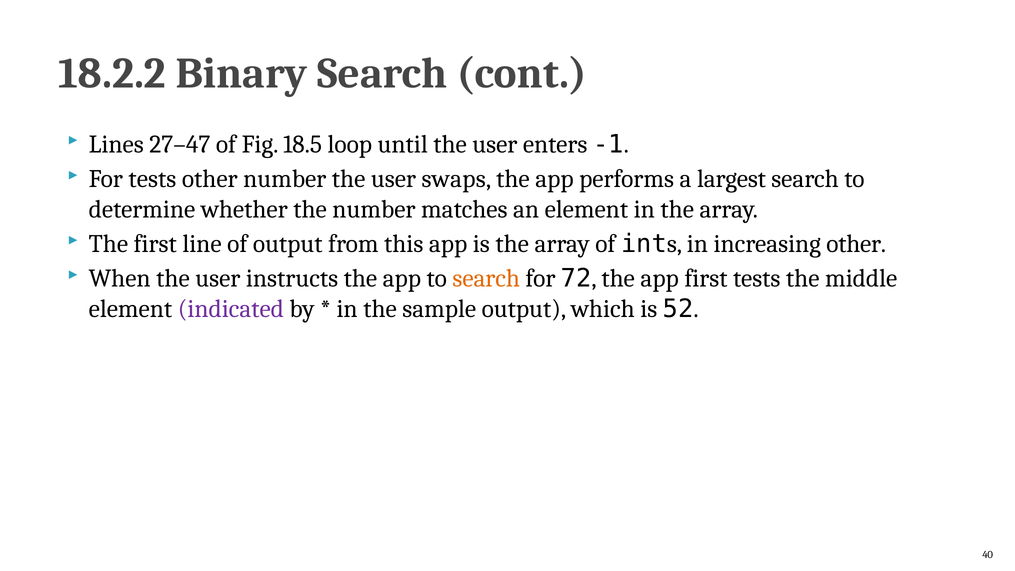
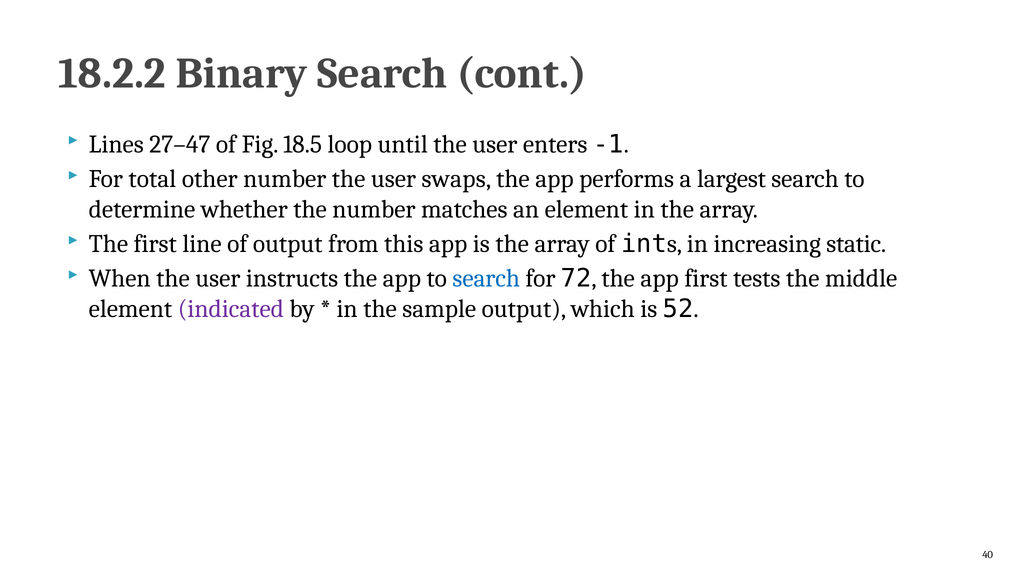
For tests: tests -> total
increasing other: other -> static
search at (486, 279) colour: orange -> blue
